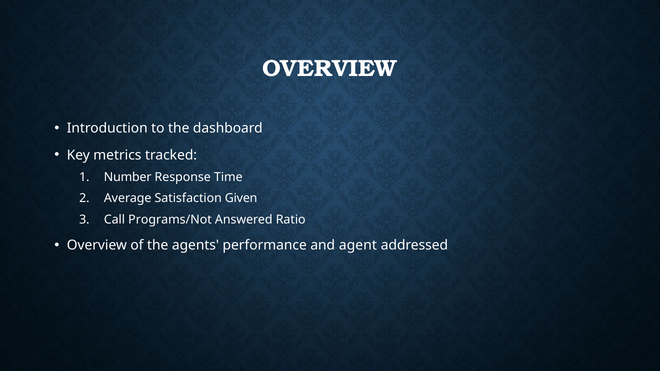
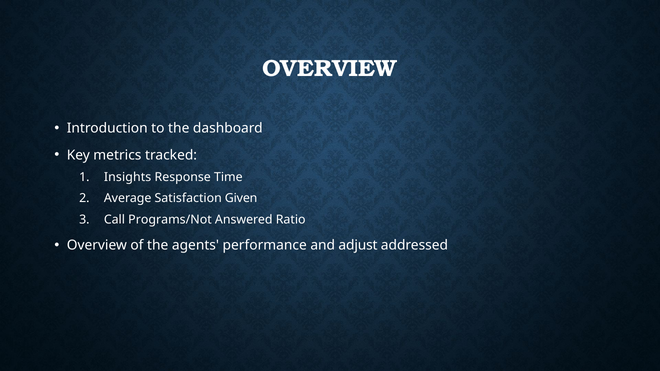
Number: Number -> Insights
agent: agent -> adjust
